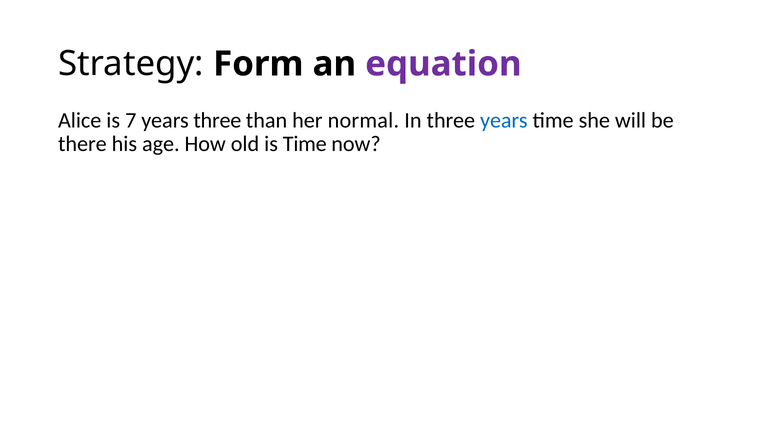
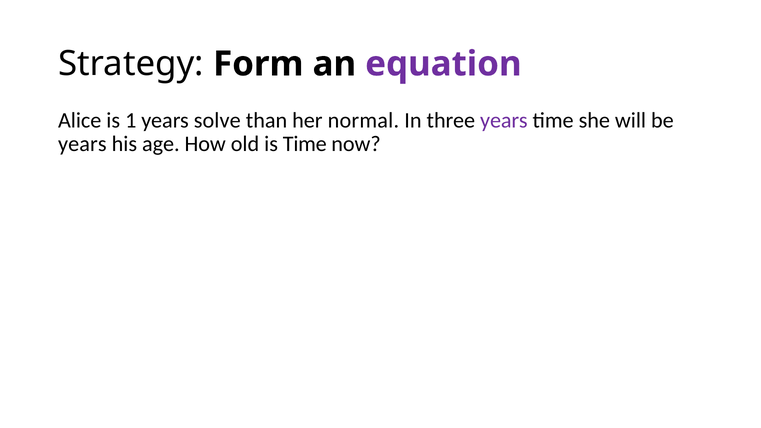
7: 7 -> 1
years three: three -> solve
years at (504, 120) colour: blue -> purple
there at (82, 144): there -> years
